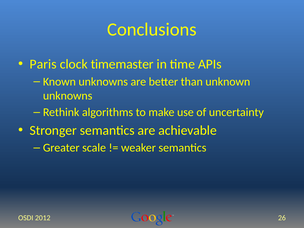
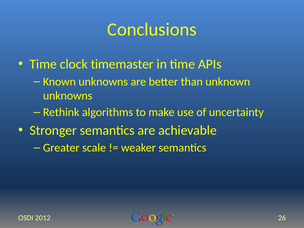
Paris at (43, 64): Paris -> Time
